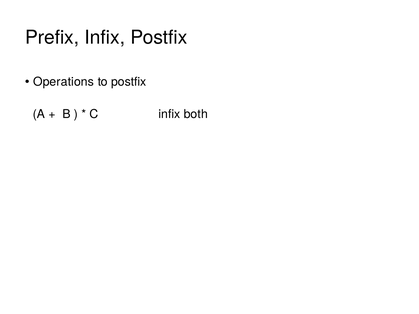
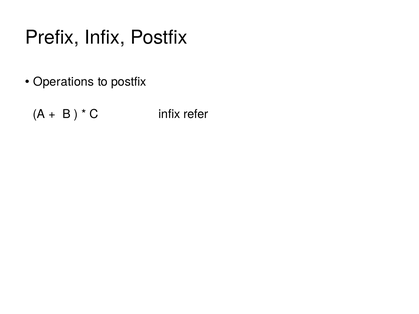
both: both -> refer
